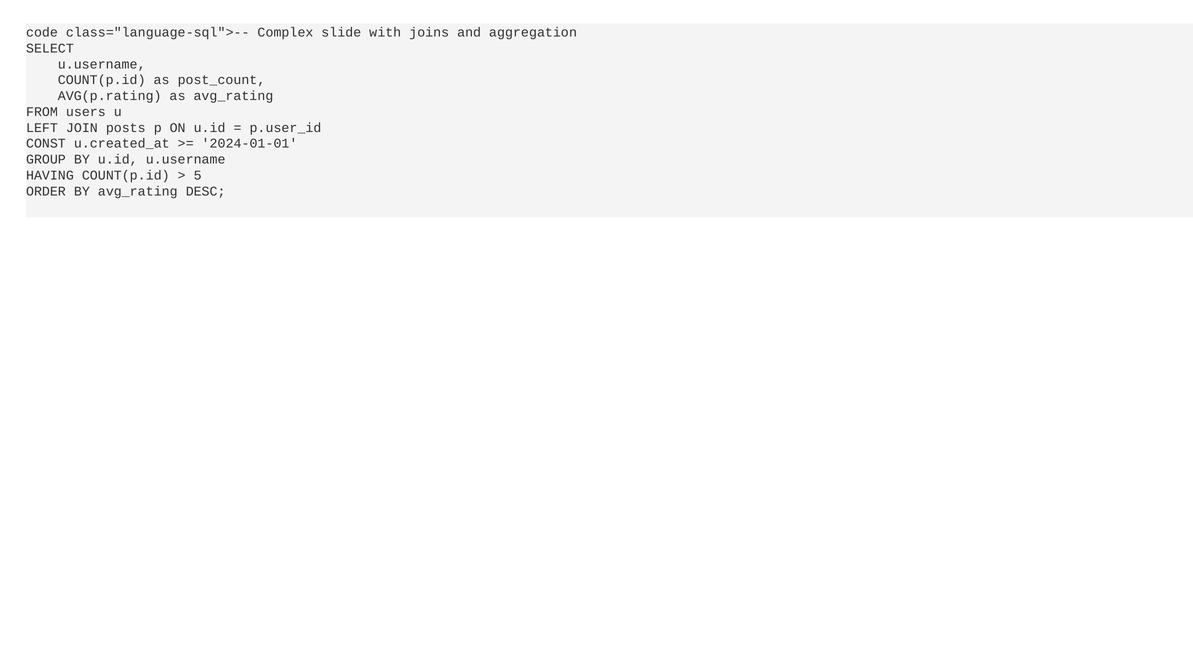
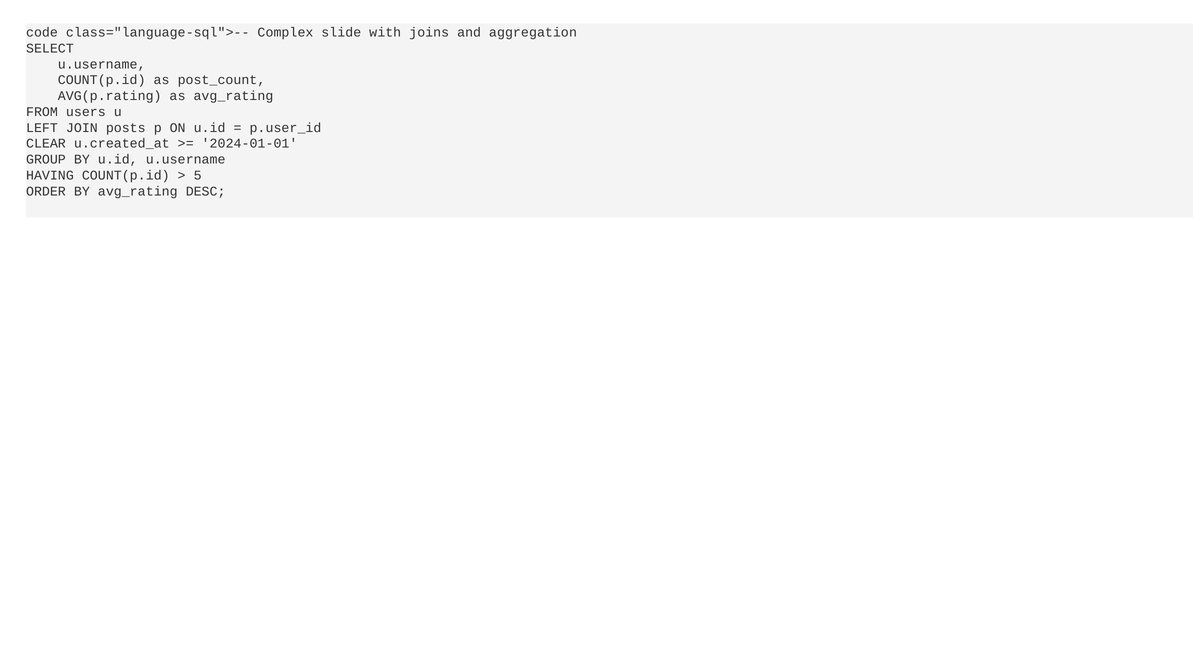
CONST: CONST -> CLEAR
